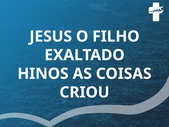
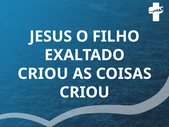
HINOS at (43, 74): HINOS -> CRIOU
